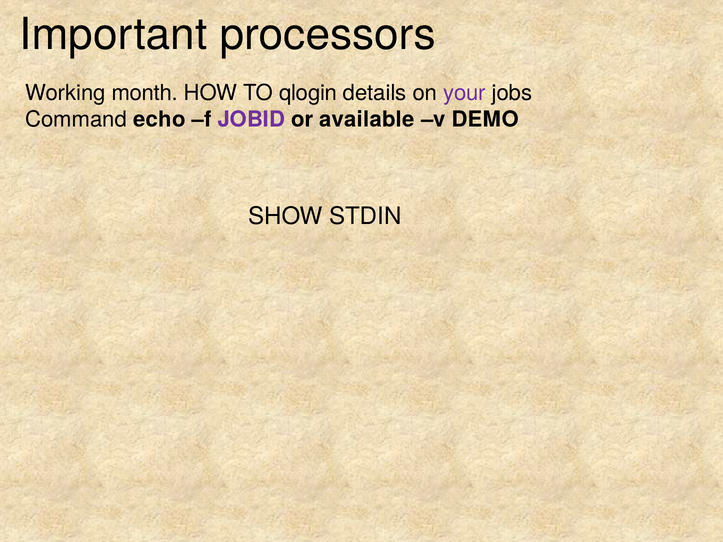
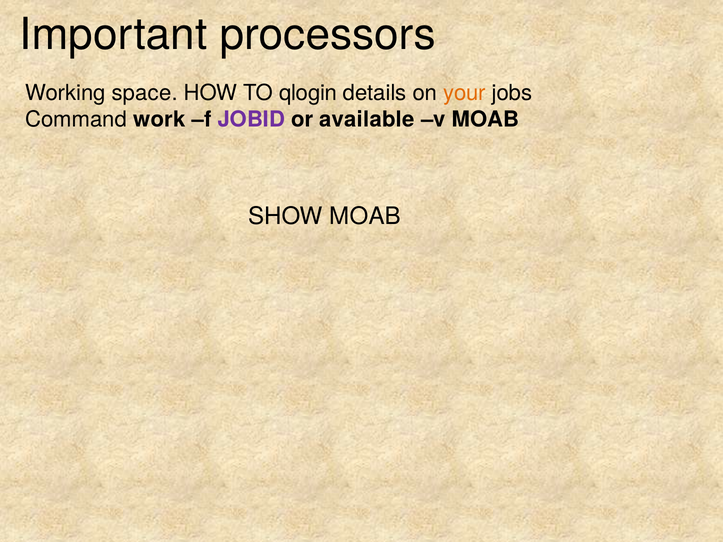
month: month -> space
your colour: purple -> orange
echo: echo -> work
v DEMO: DEMO -> MOAB
SHOW STDIN: STDIN -> MOAB
